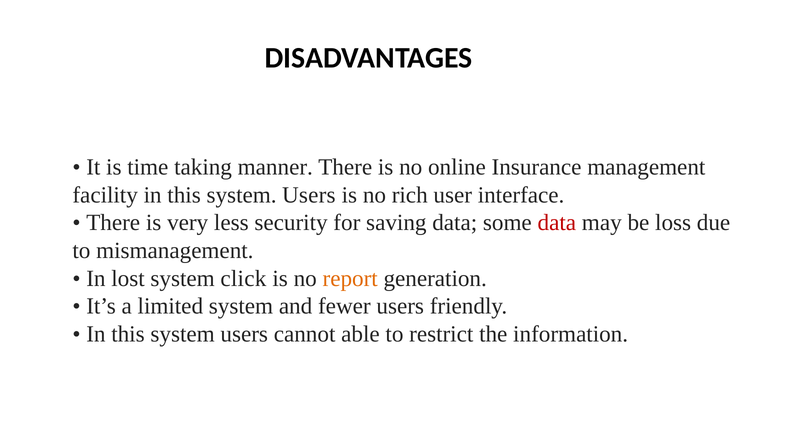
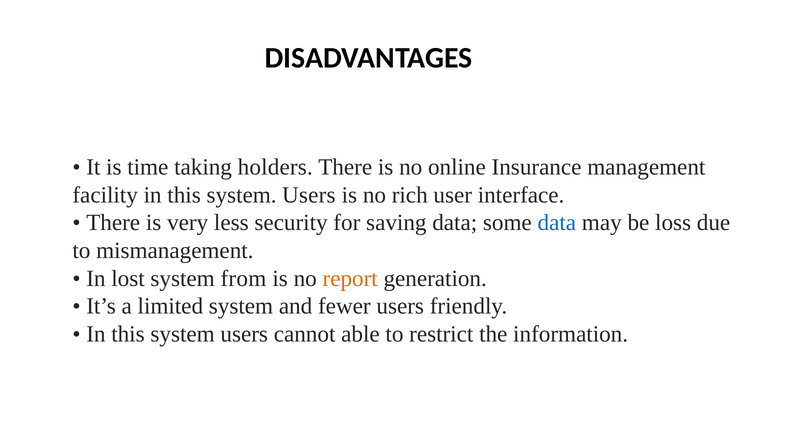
manner: manner -> holders
data at (557, 223) colour: red -> blue
click: click -> from
